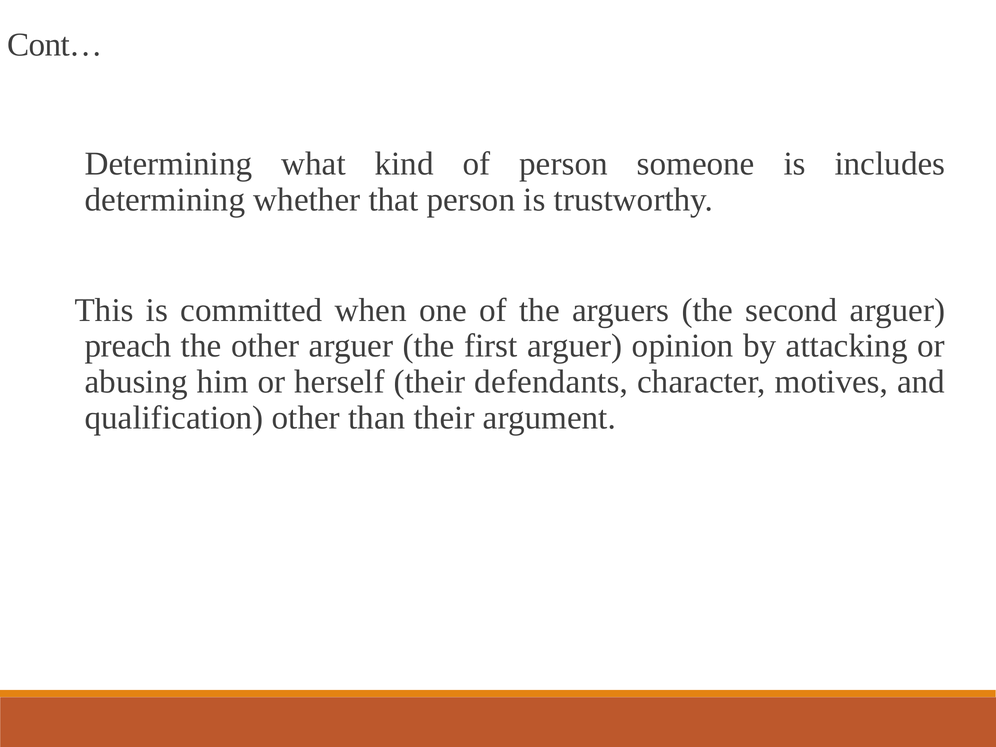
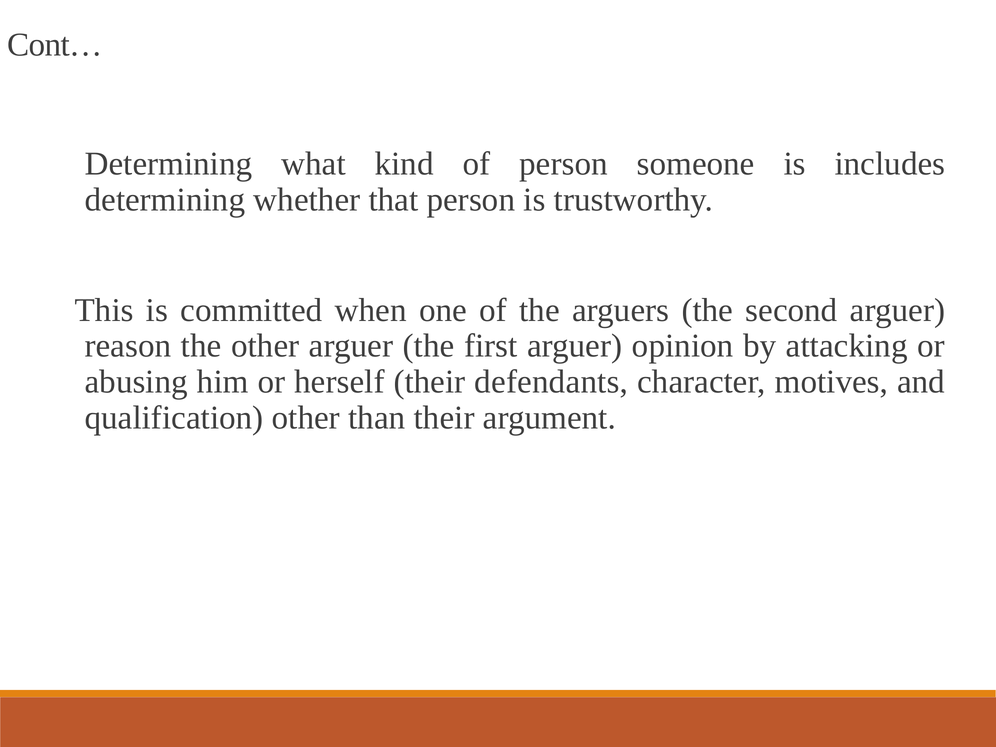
preach: preach -> reason
